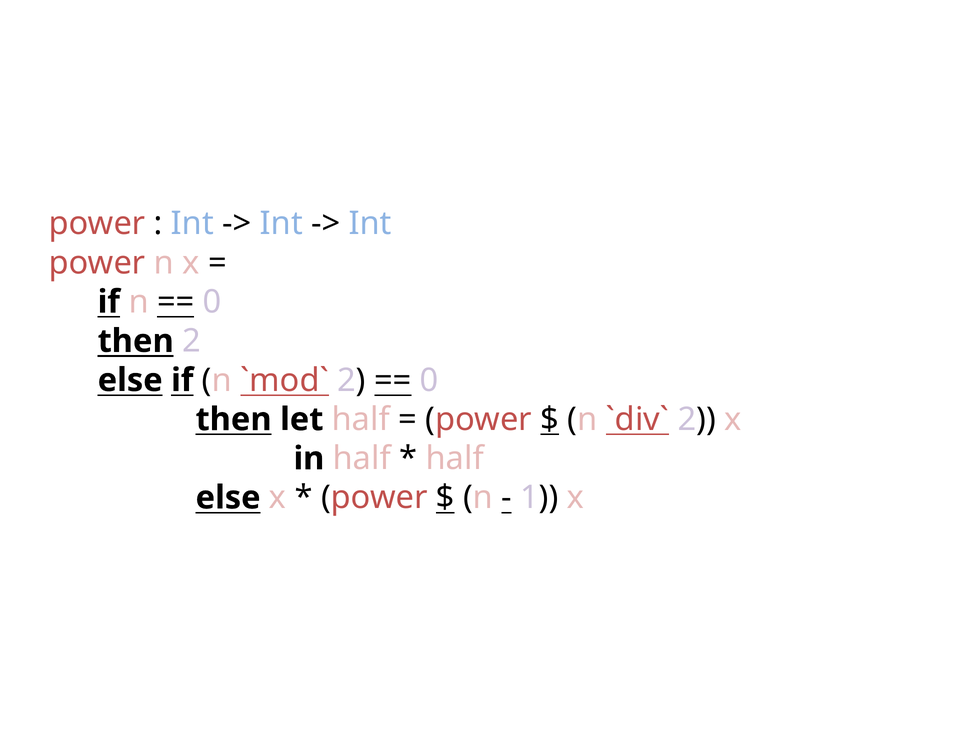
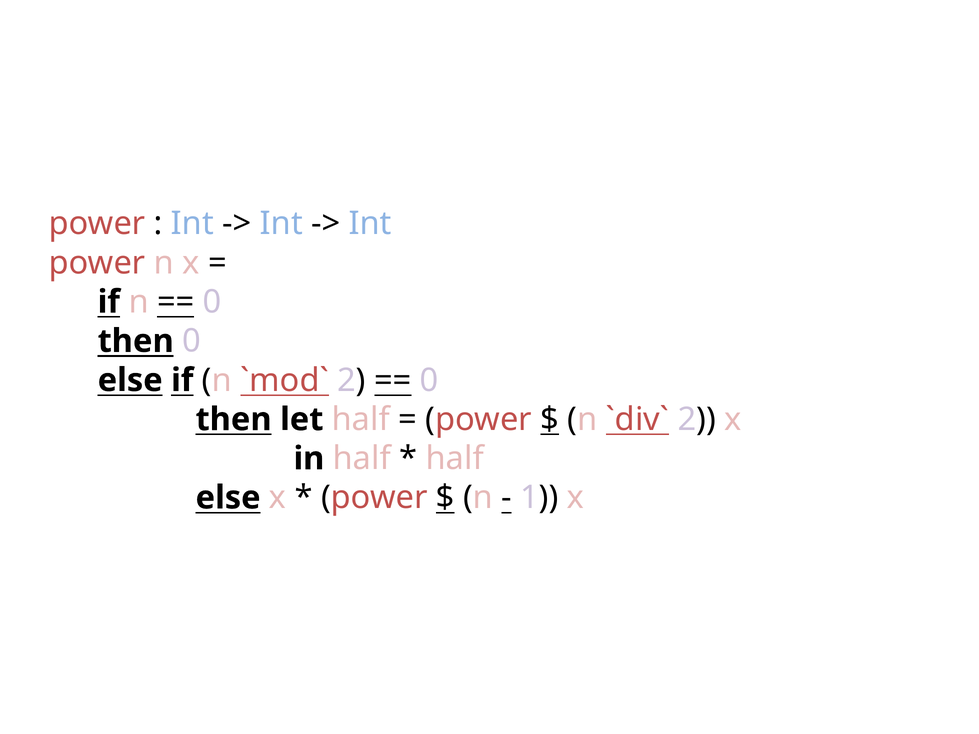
then 2: 2 -> 0
